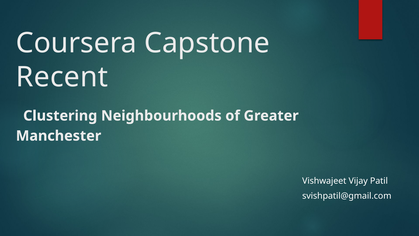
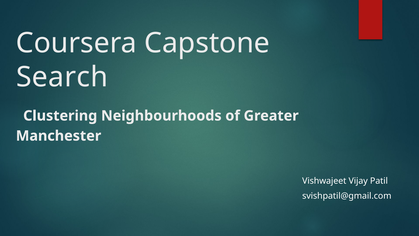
Recent: Recent -> Search
